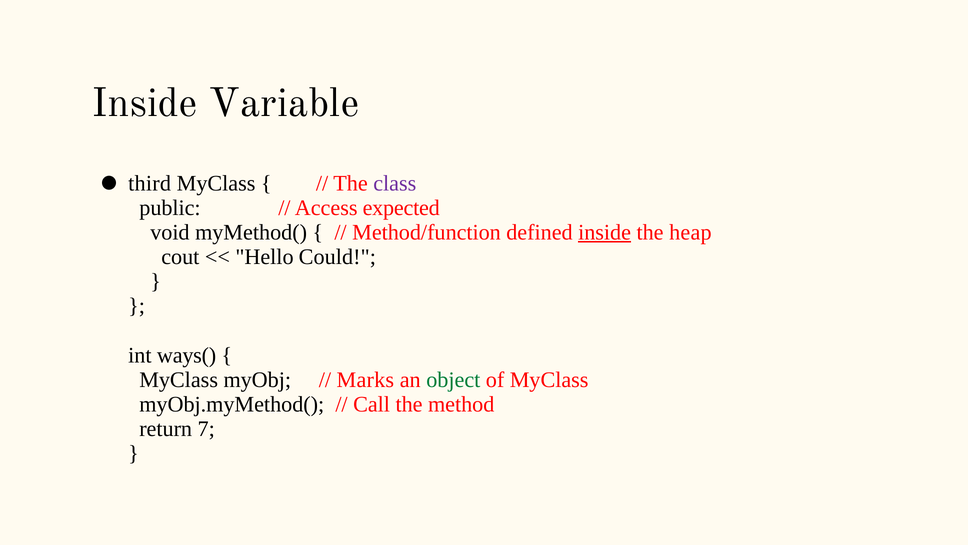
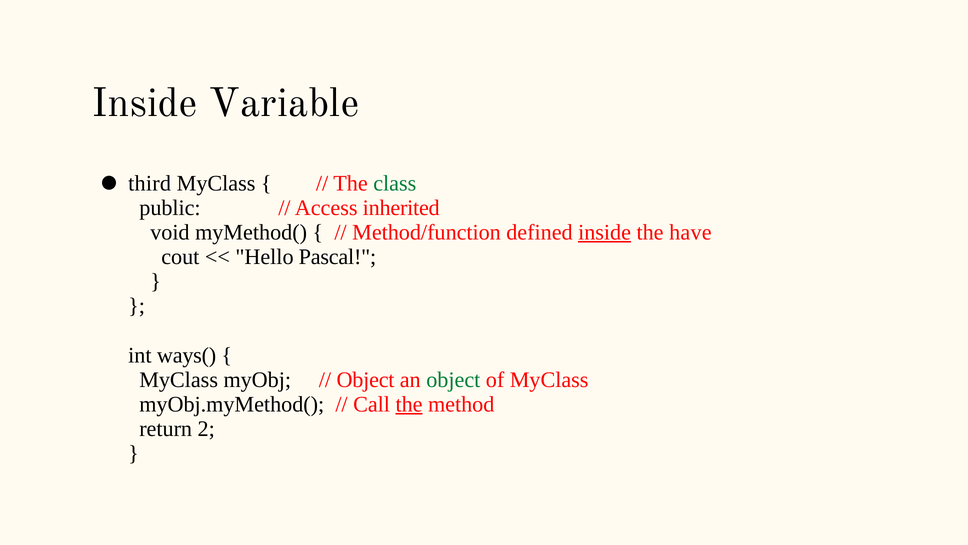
class colour: purple -> green
expected: expected -> inherited
heap: heap -> have
Could: Could -> Pascal
Marks at (365, 379): Marks -> Object
the at (409, 404) underline: none -> present
7: 7 -> 2
